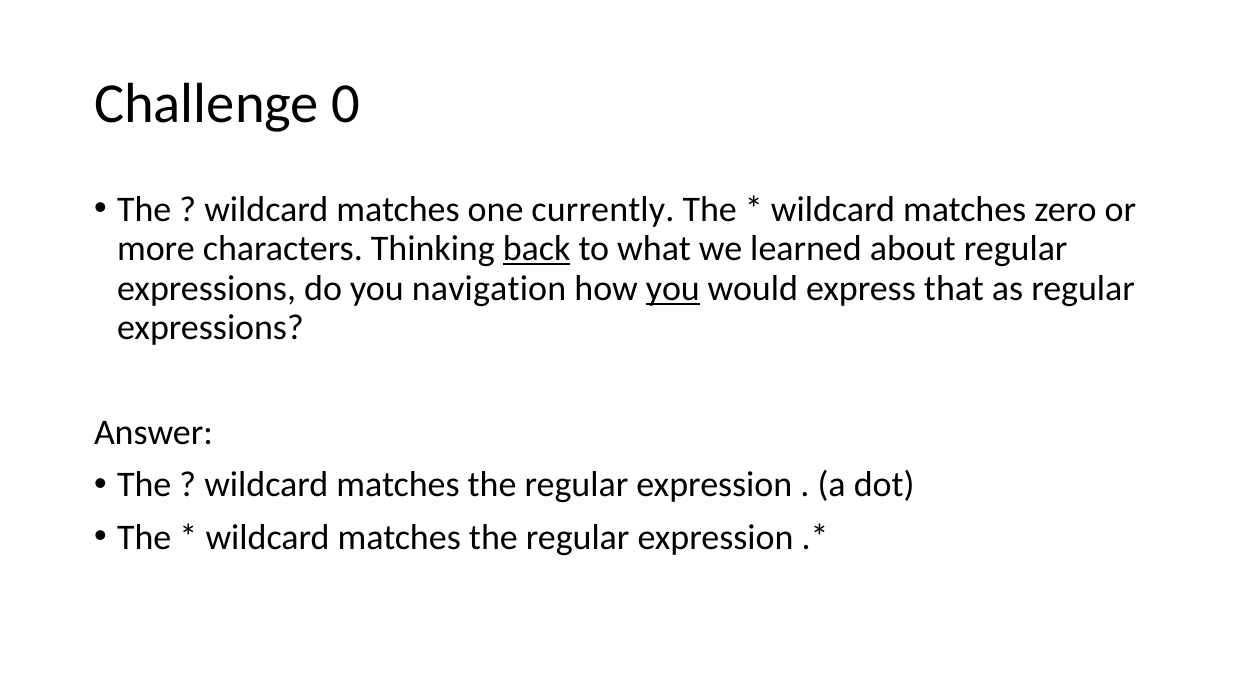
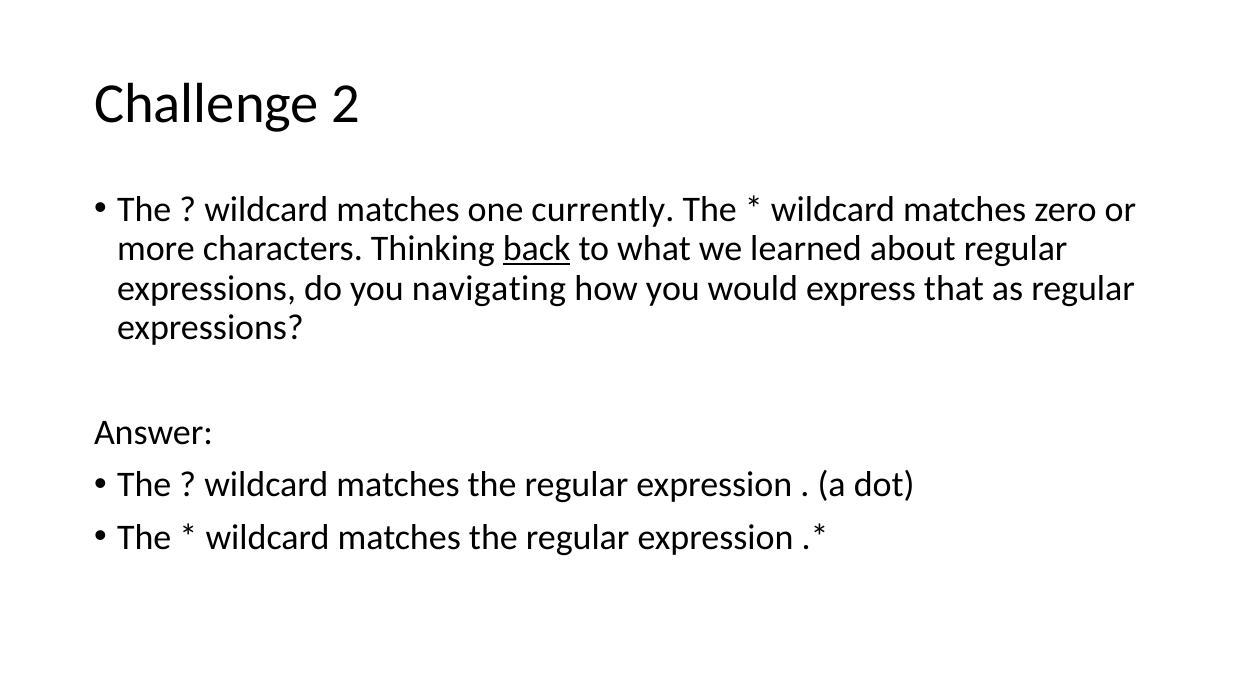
0: 0 -> 2
navigation: navigation -> navigating
you at (673, 288) underline: present -> none
